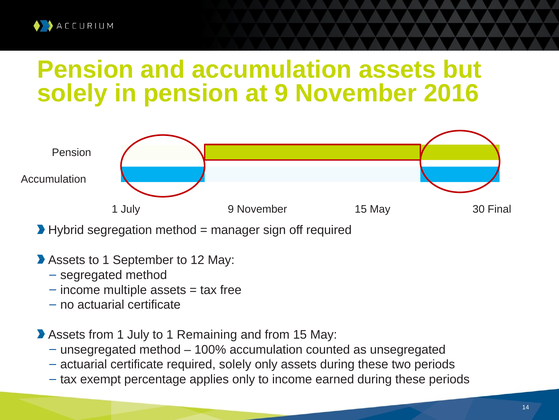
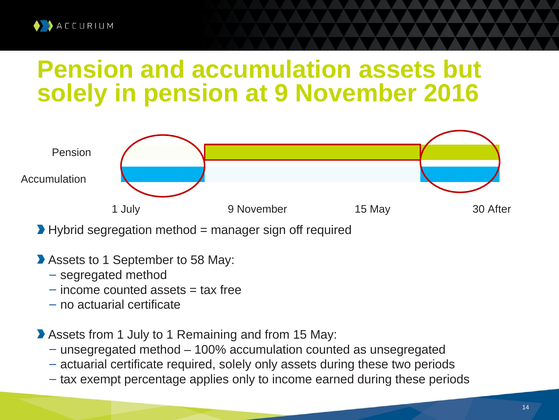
Final: Final -> After
12: 12 -> 58
income multiple: multiple -> counted
